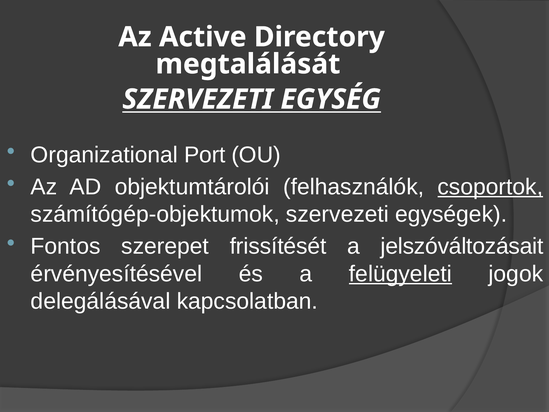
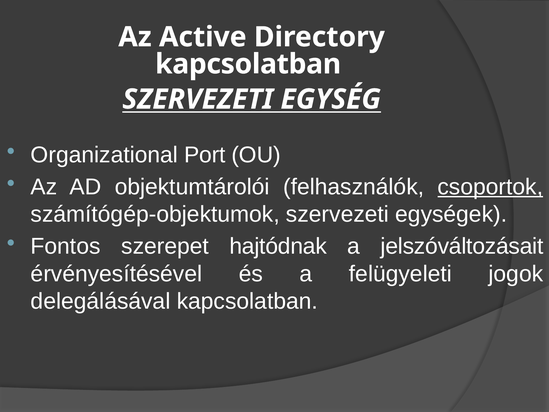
megtalálását at (248, 64): megtalálását -> kapcsolatban
frissítését: frissítését -> hajtódnak
felügyeleti underline: present -> none
